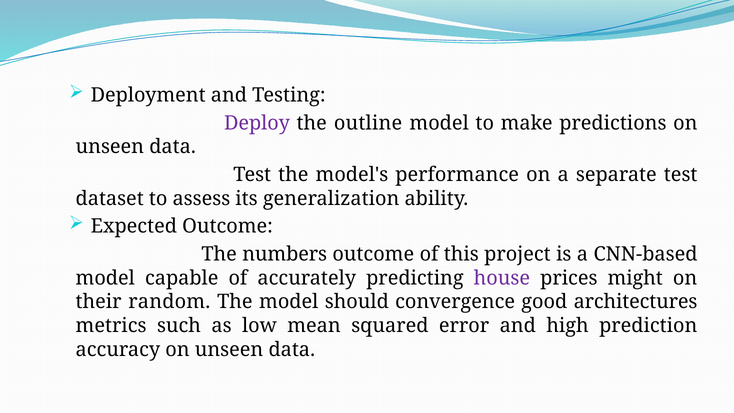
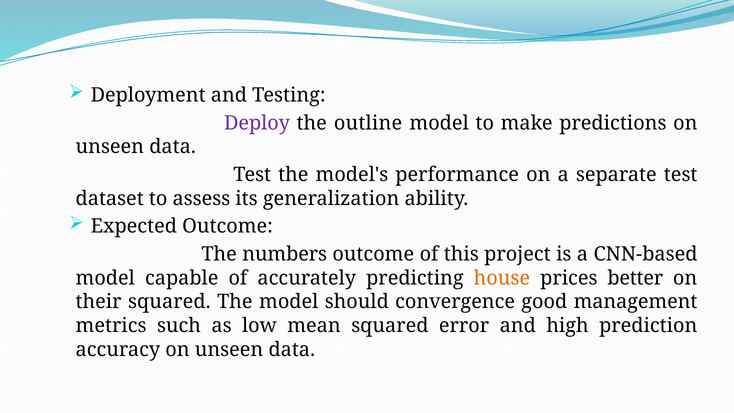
house colour: purple -> orange
might: might -> better
their random: random -> squared
architectures: architectures -> management
